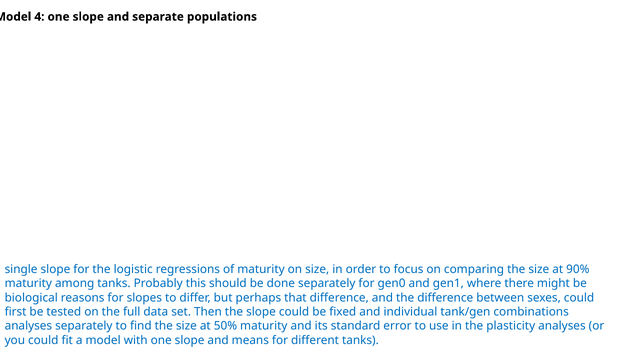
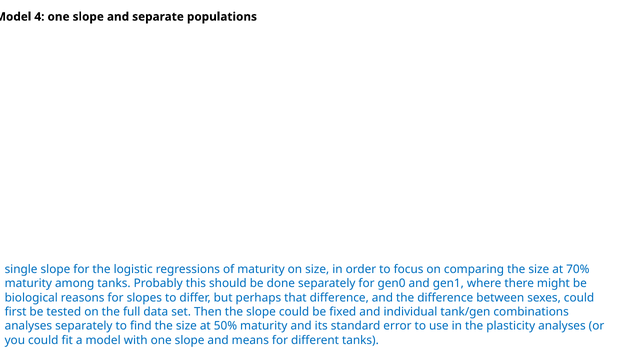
90%: 90% -> 70%
